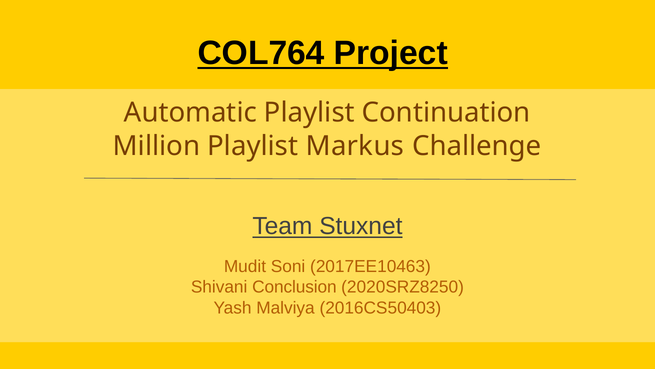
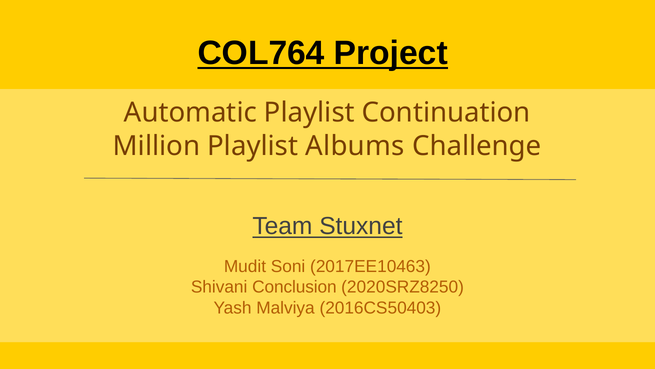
Markus: Markus -> Albums
